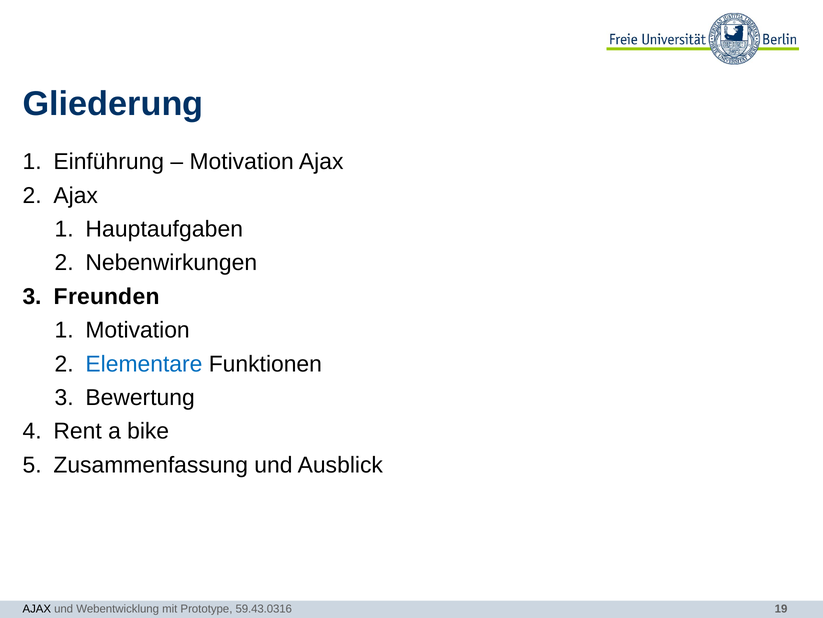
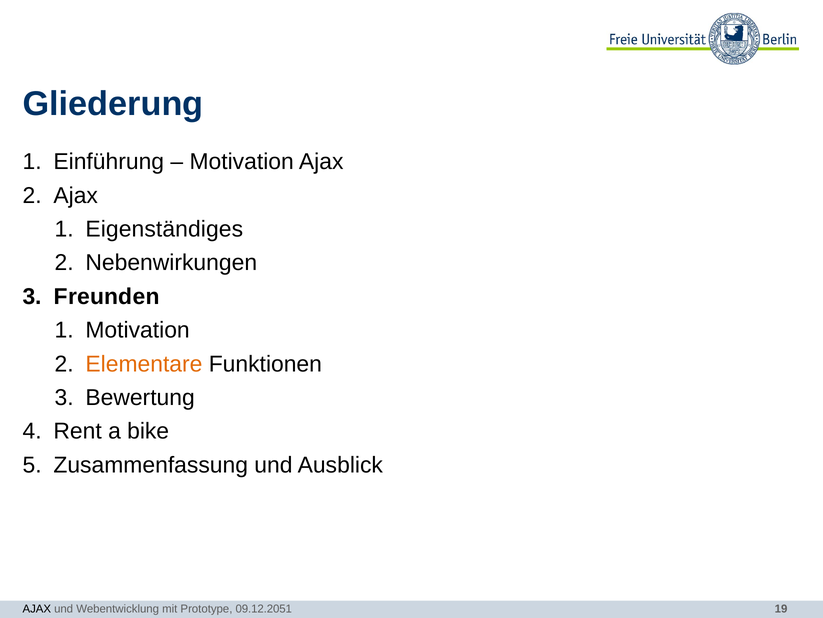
Hauptaufgaben: Hauptaufgaben -> Eigenständiges
Elementare colour: blue -> orange
59.43.0316: 59.43.0316 -> 09.12.2051
